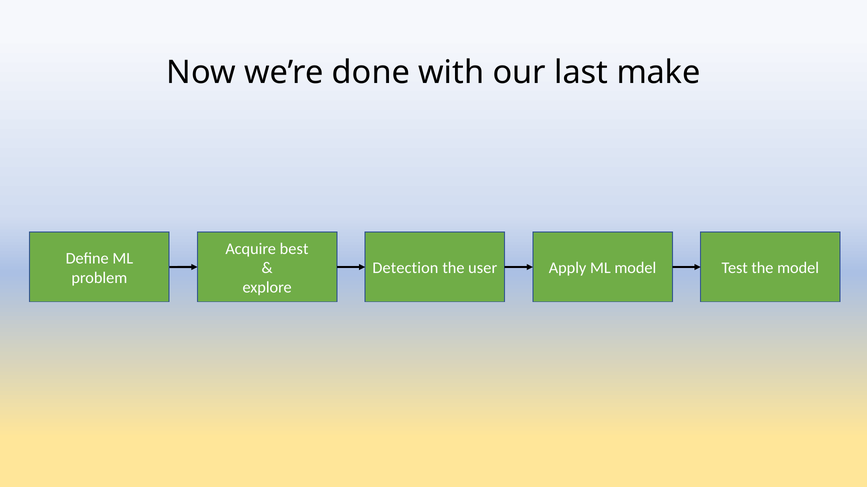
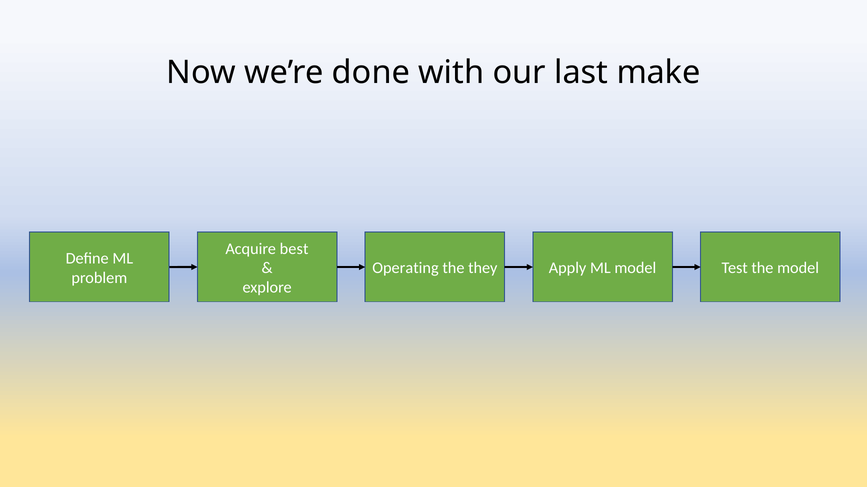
Detection: Detection -> Operating
user: user -> they
